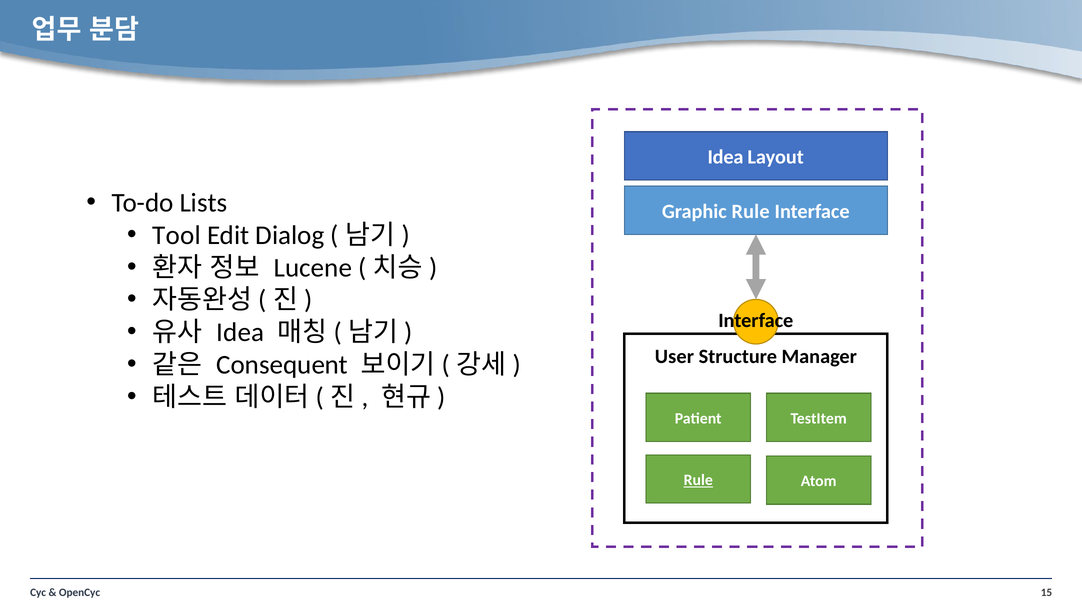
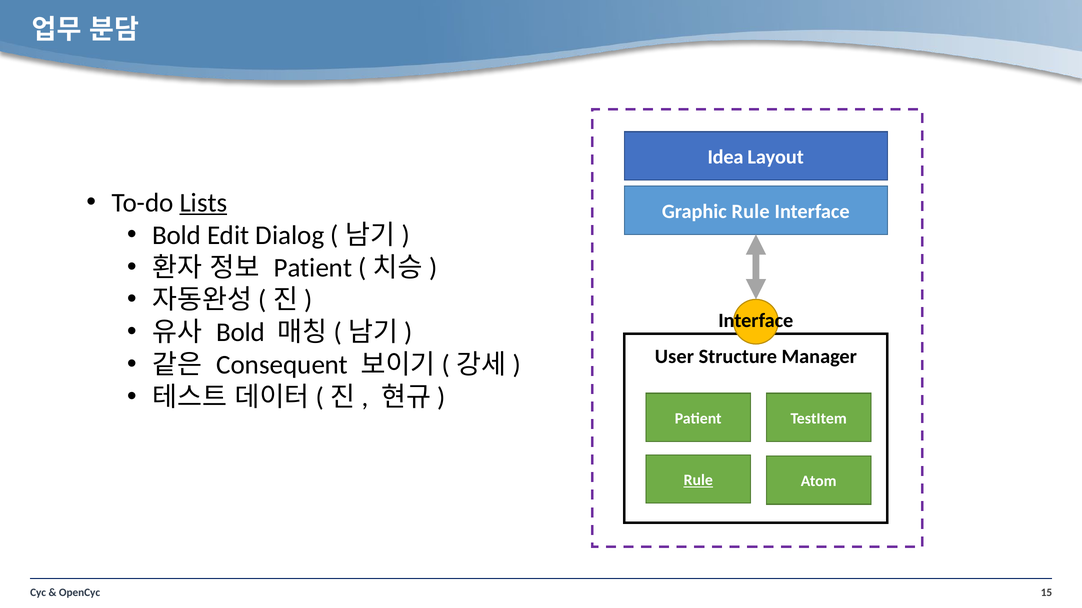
Lists underline: none -> present
Tool at (177, 235): Tool -> Bold
Lucene at (313, 268): Lucene -> Patient
Idea at (240, 333): Idea -> Bold
